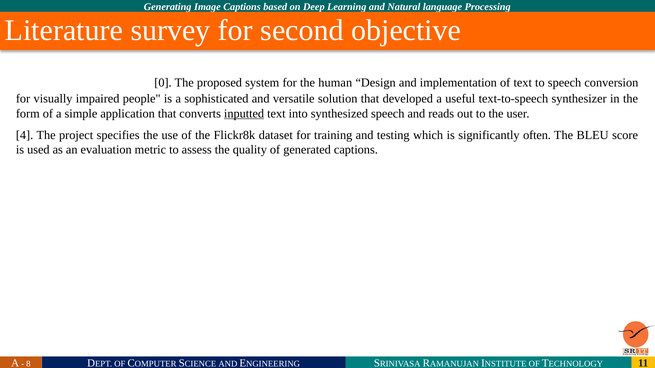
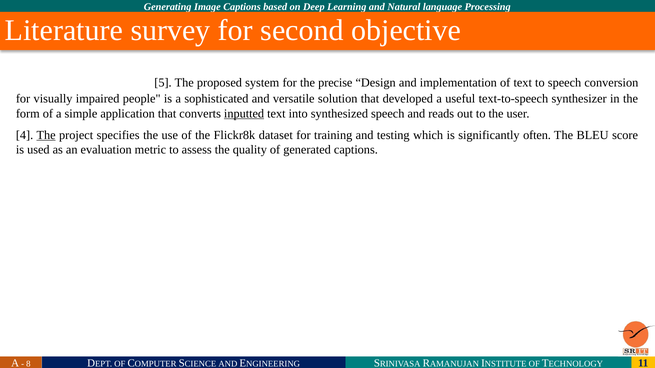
0: 0 -> 5
human: human -> precise
The at (46, 135) underline: none -> present
